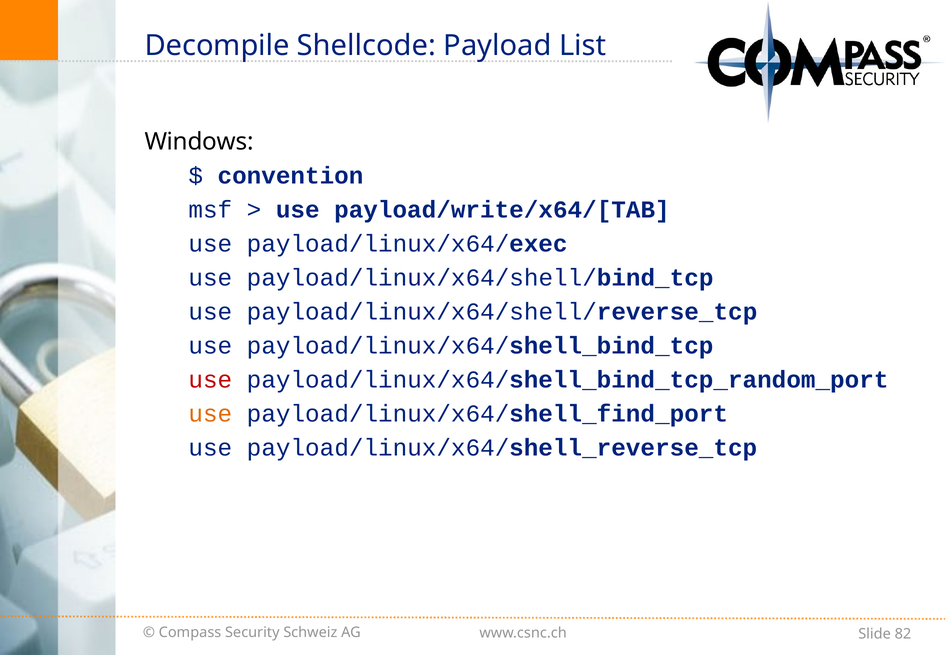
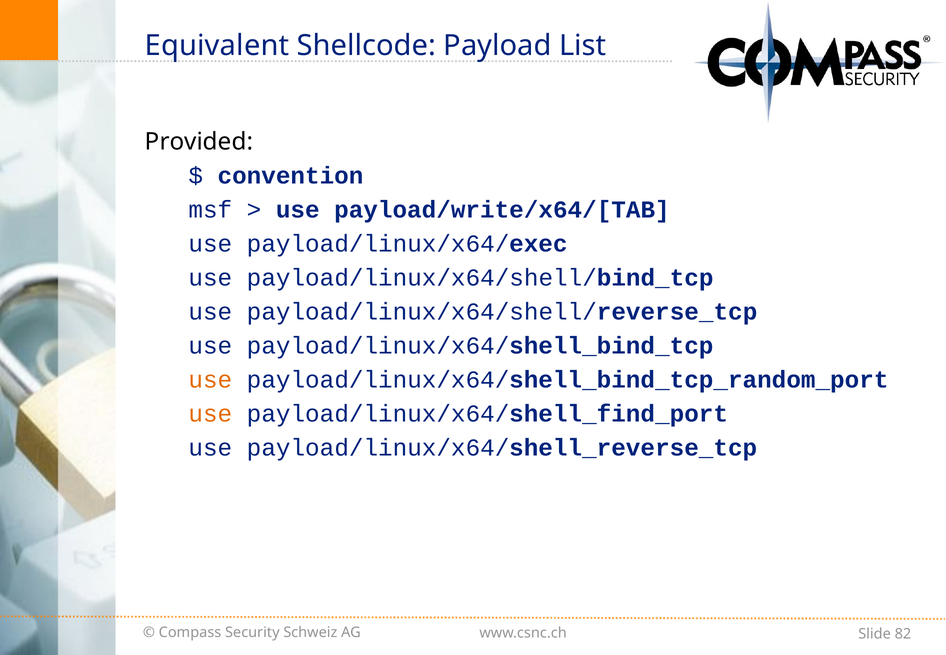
Decompile: Decompile -> Equivalent
Windows: Windows -> Provided
use at (210, 380) colour: red -> orange
